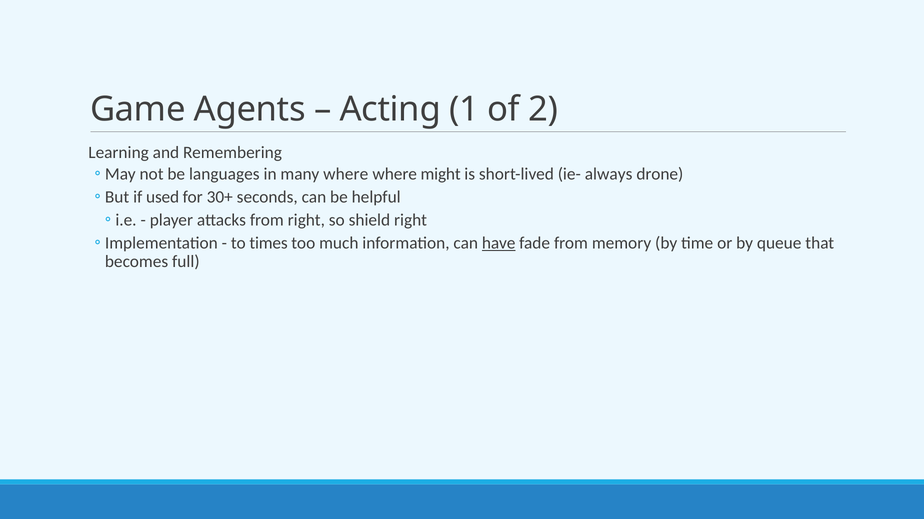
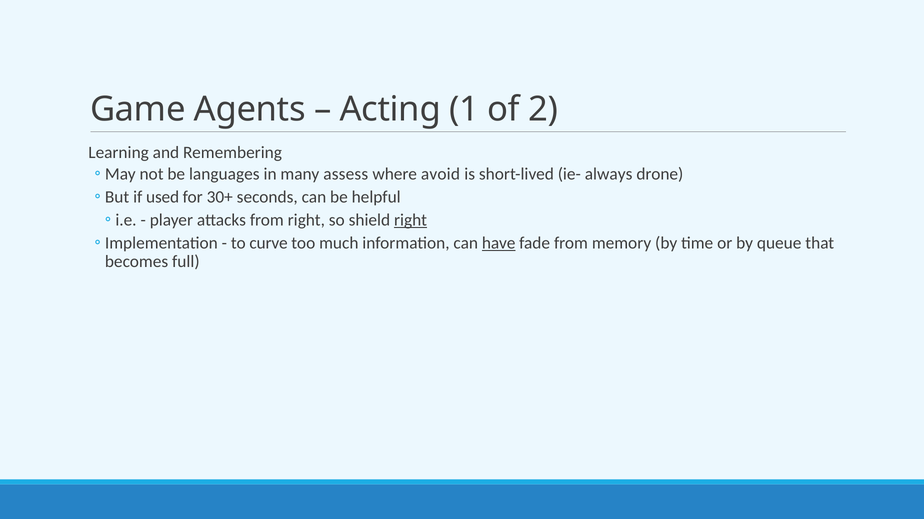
many where: where -> assess
might: might -> avoid
right at (411, 220) underline: none -> present
times: times -> curve
